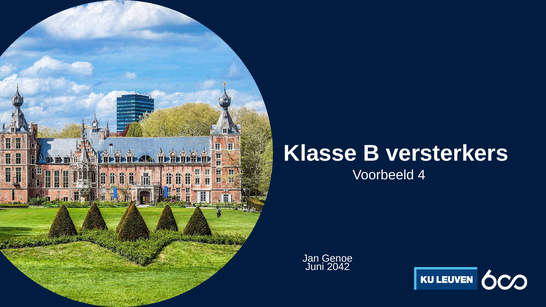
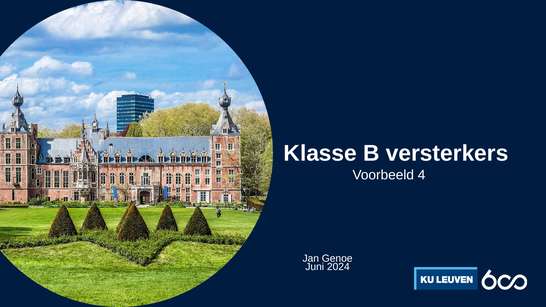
2042: 2042 -> 2024
